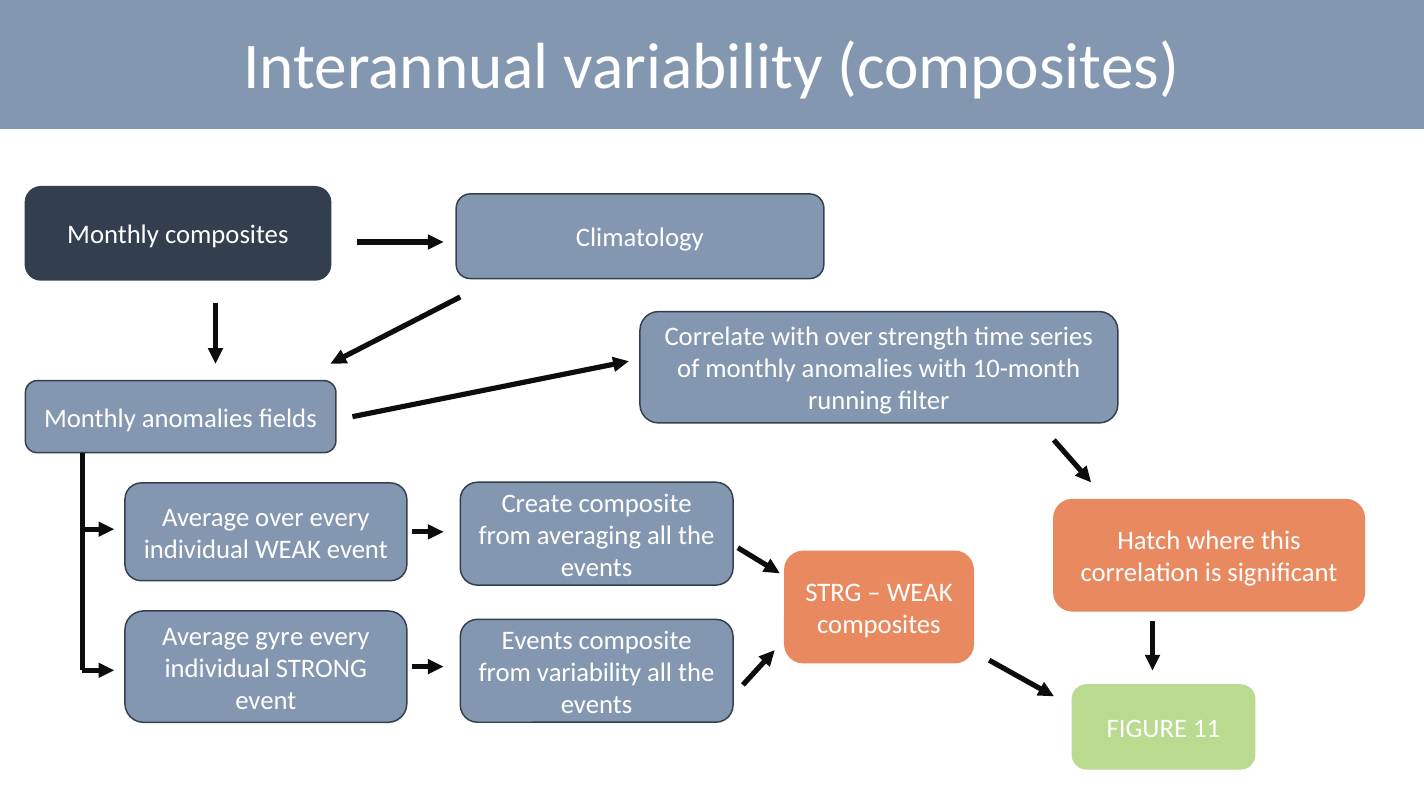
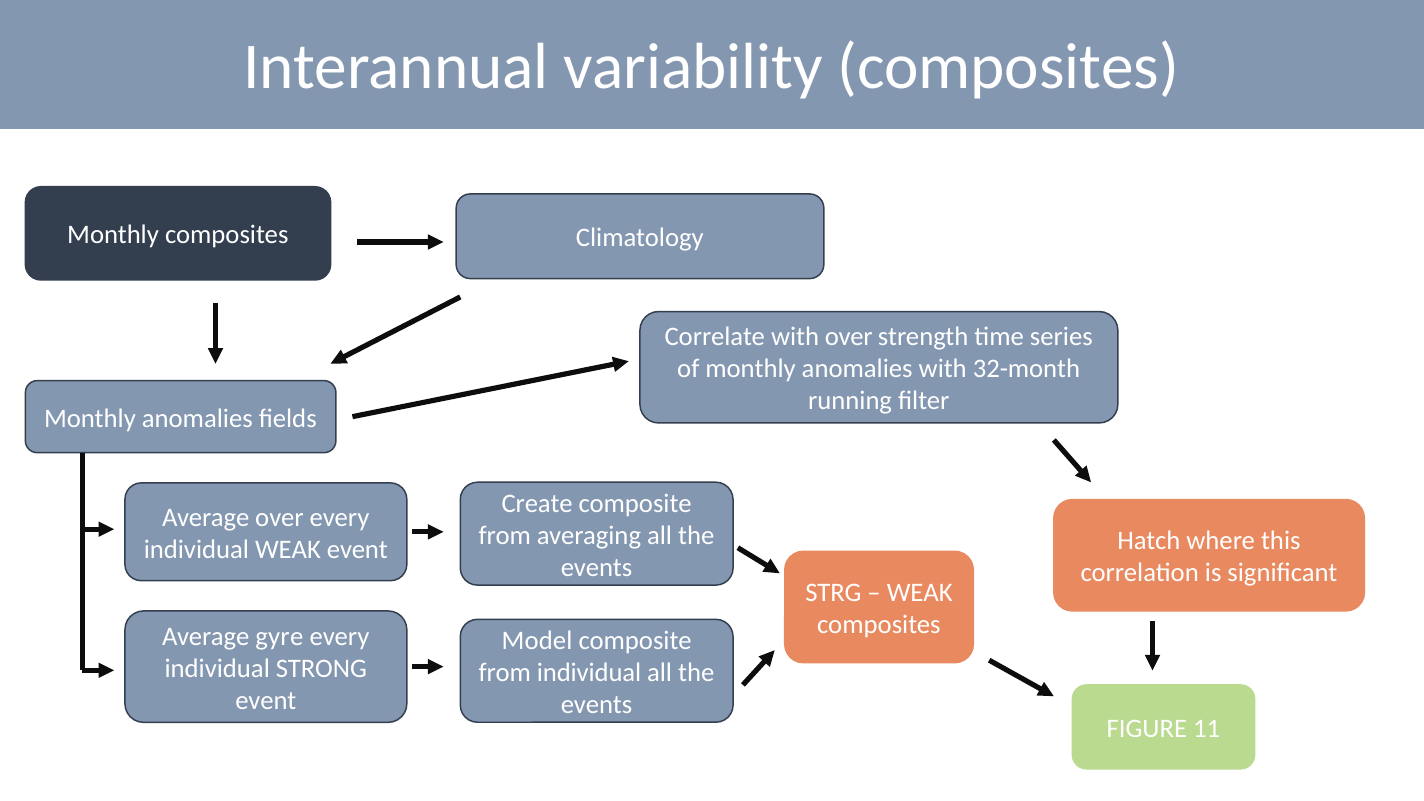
10-month: 10-month -> 32-month
Events at (537, 641): Events -> Model
from variability: variability -> individual
